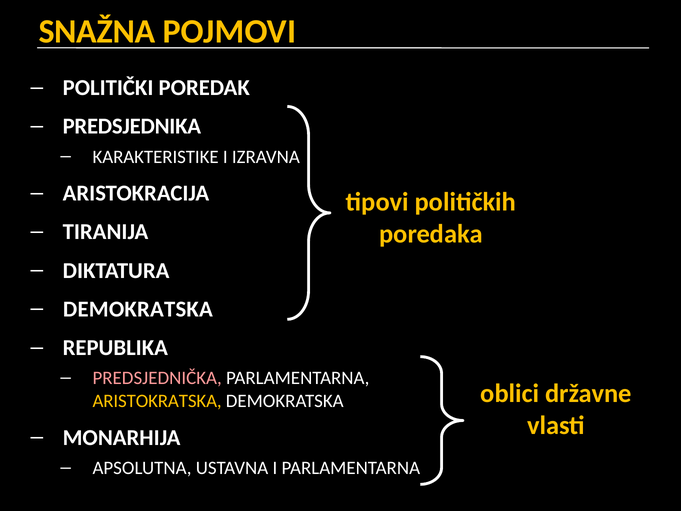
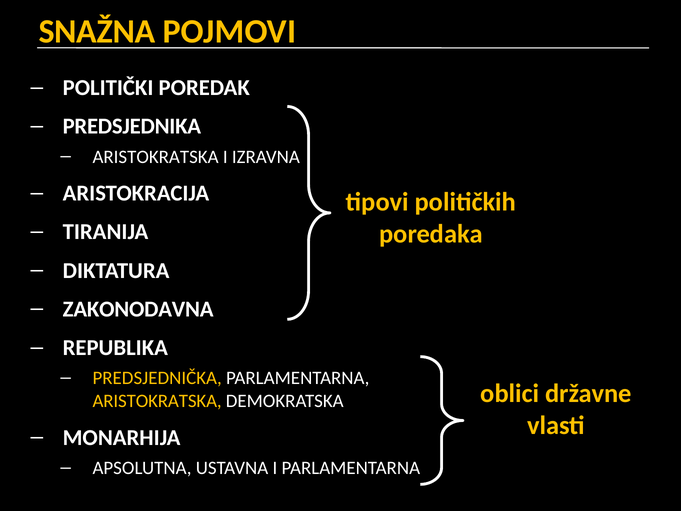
KARAKTERISTIKE at (156, 157): KARAKTERISTIKE -> ARISTOKRATSKA
DEMOKRATSKA at (138, 309): DEMOKRATSKA -> ZAKONODAVNA
PREDSJEDNIČKA colour: pink -> yellow
